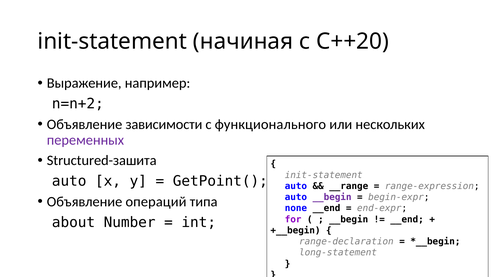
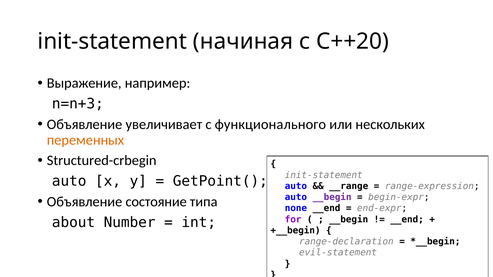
n=n+2: n=n+2 -> n=n+3
зависимости: зависимости -> увеличивает
переменных colour: purple -> orange
Structured-зашита: Structured-зашита -> Structured-crbegin
операций: операций -> состояние
long-statement: long-statement -> evil-statement
